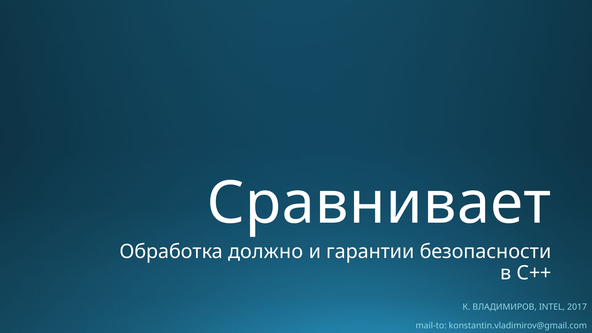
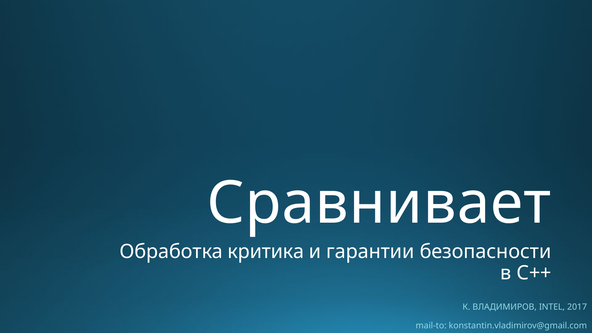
должно: должно -> критика
